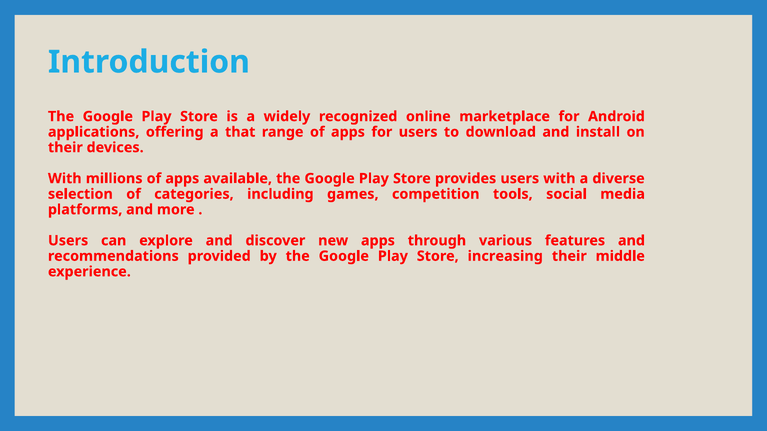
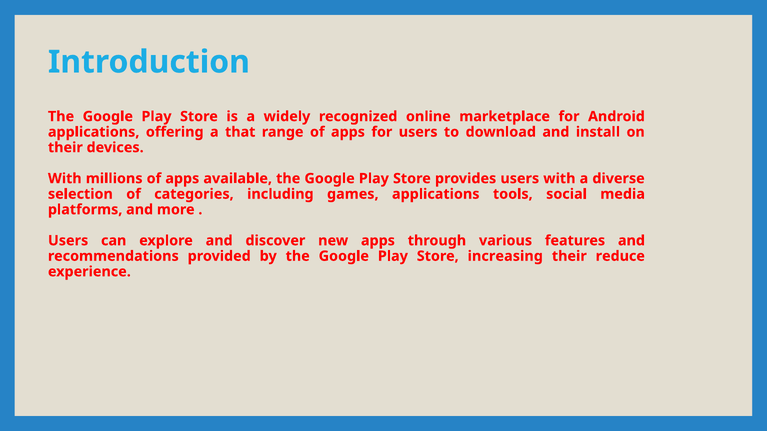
games competition: competition -> applications
middle: middle -> reduce
